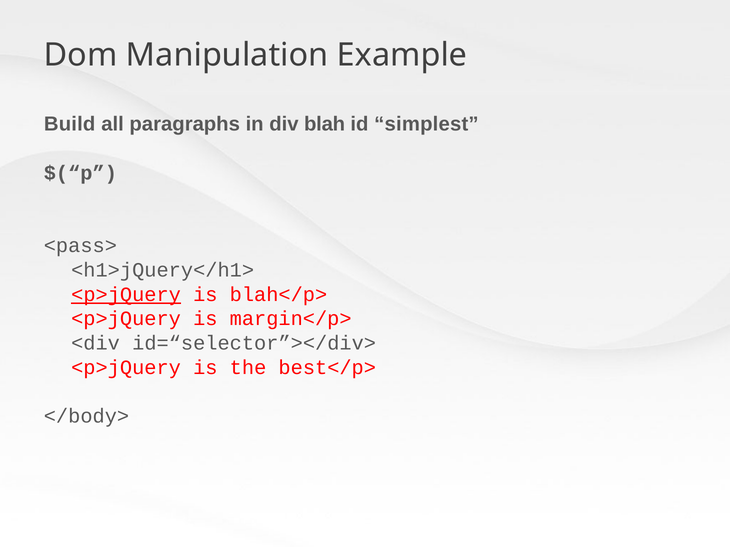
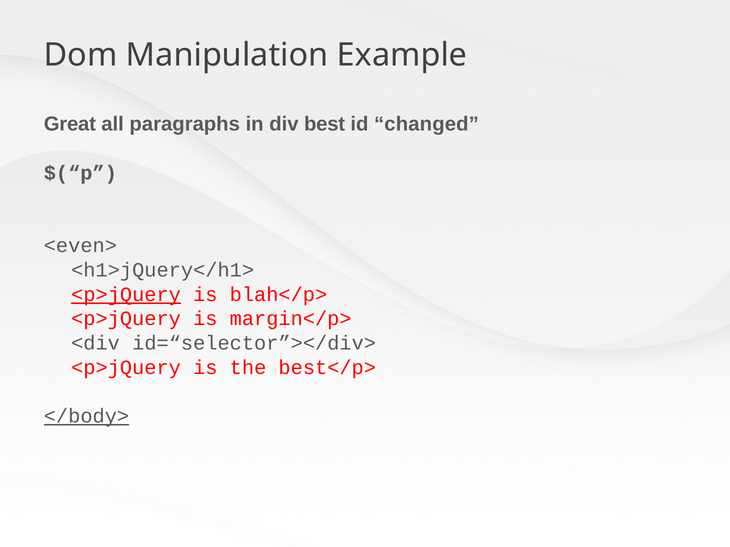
Build: Build -> Great
blah: blah -> best
simplest: simplest -> changed
<pass>: <pass> -> <even>
</body> underline: none -> present
